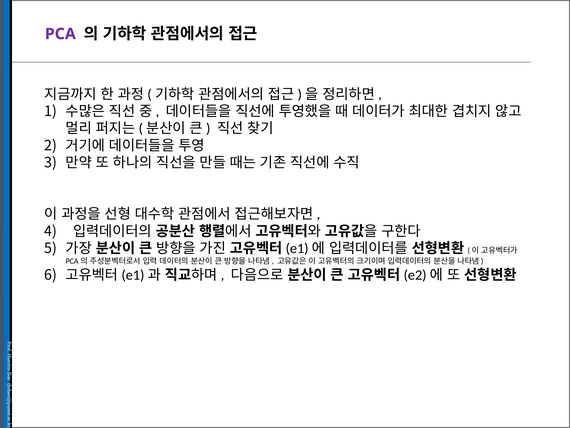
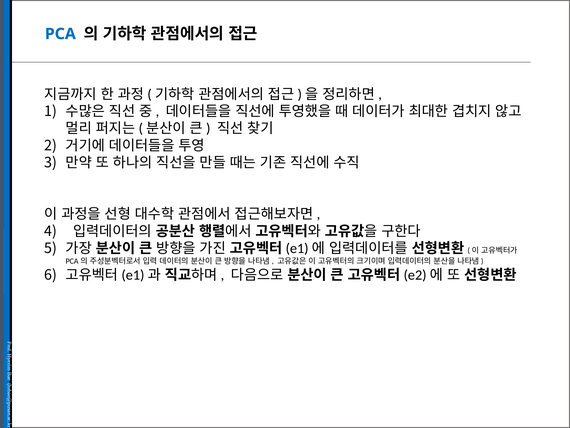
PCA colour: purple -> blue
